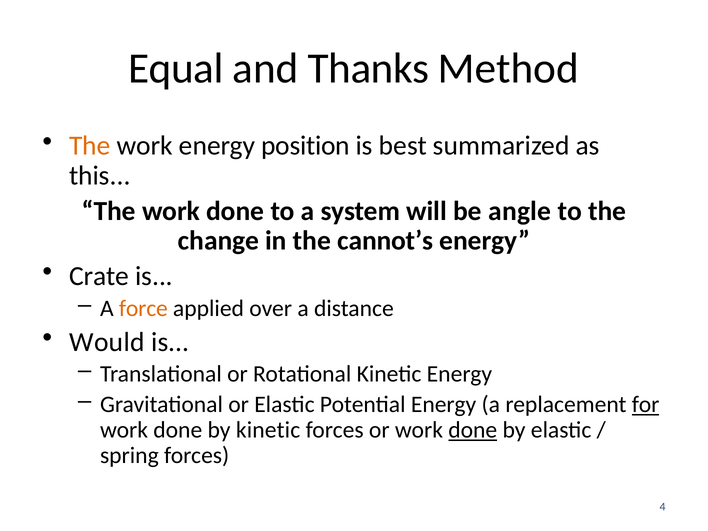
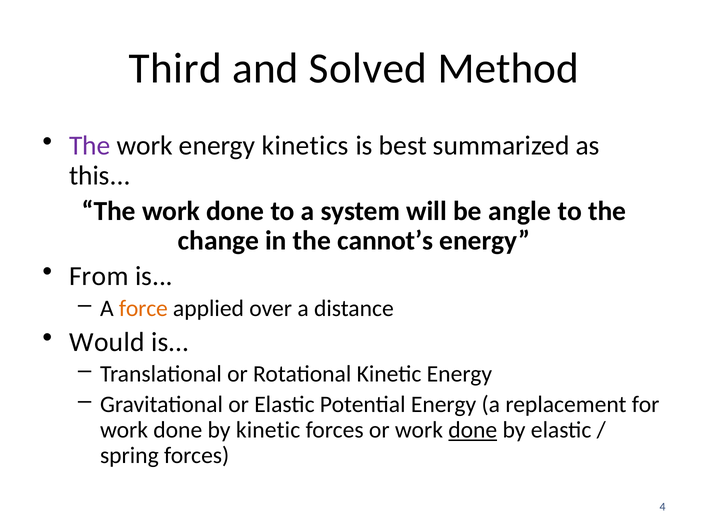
Equal: Equal -> Third
Thanks: Thanks -> Solved
The at (90, 146) colour: orange -> purple
position: position -> kinetics
Crate: Crate -> From
for underline: present -> none
